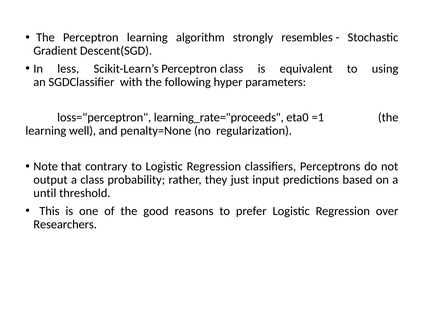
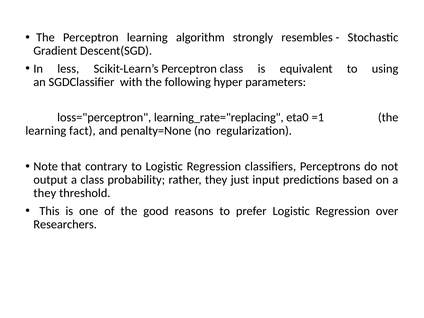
learning_rate="proceeds: learning_rate="proceeds -> learning_rate="replacing
well: well -> fact
until at (45, 193): until -> they
